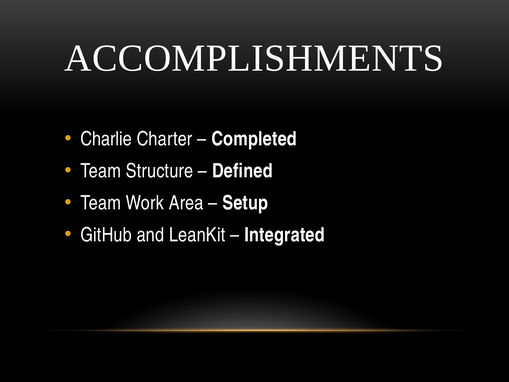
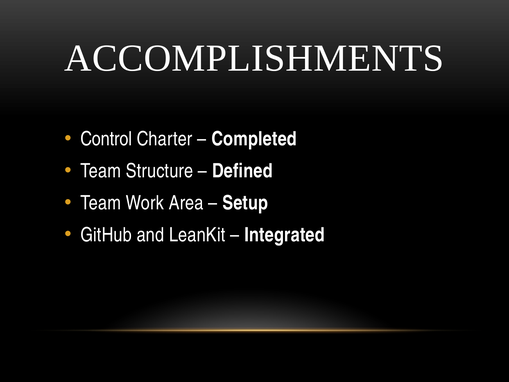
Charlie: Charlie -> Control
